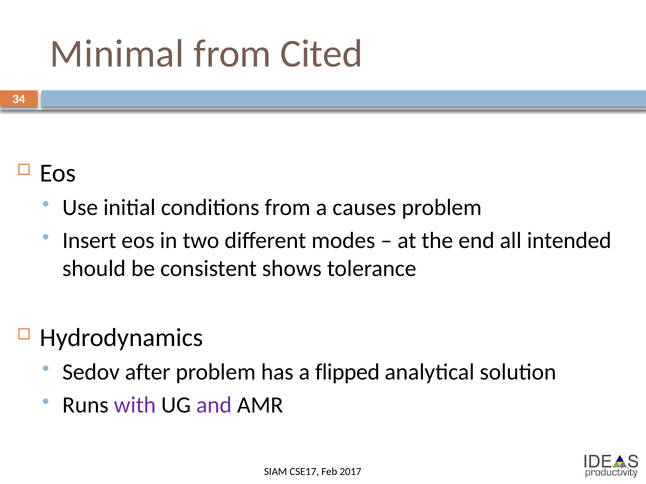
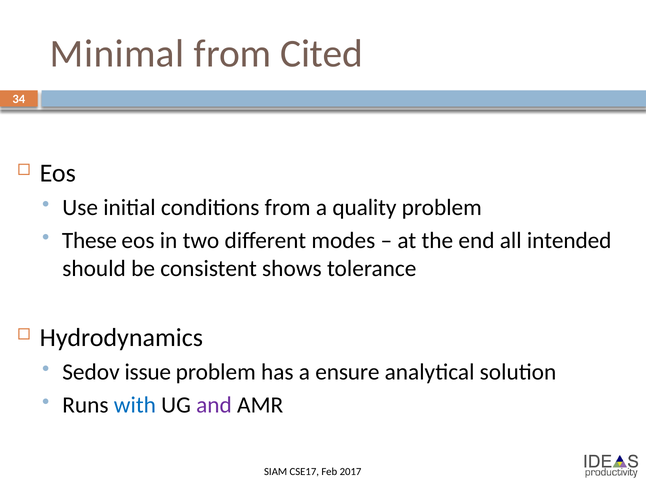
causes: causes -> quality
Insert: Insert -> These
after: after -> issue
flipped: flipped -> ensure
with colour: purple -> blue
